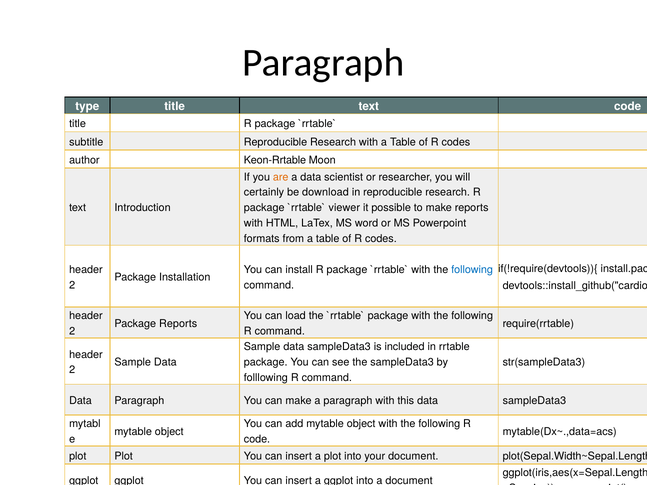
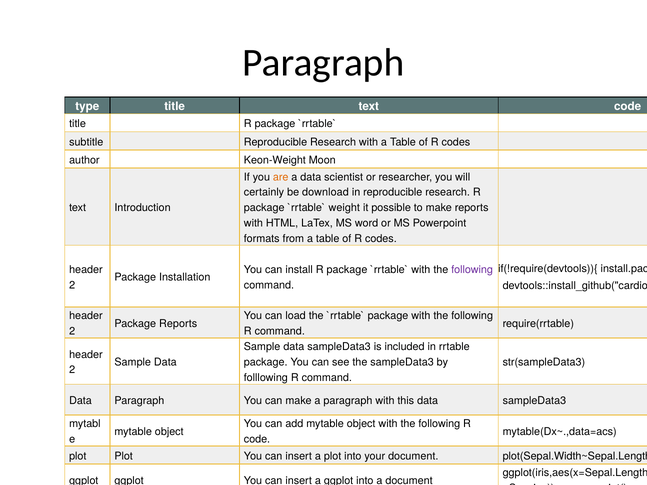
Keon-Rrtable: Keon-Rrtable -> Keon-Weight
viewer: viewer -> weight
following at (472, 270) colour: blue -> purple
